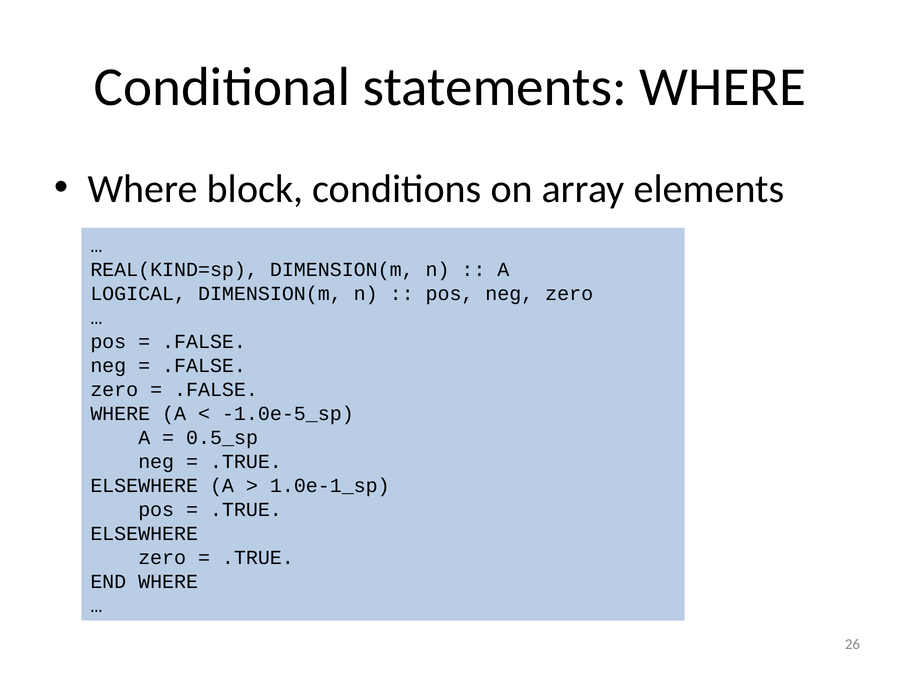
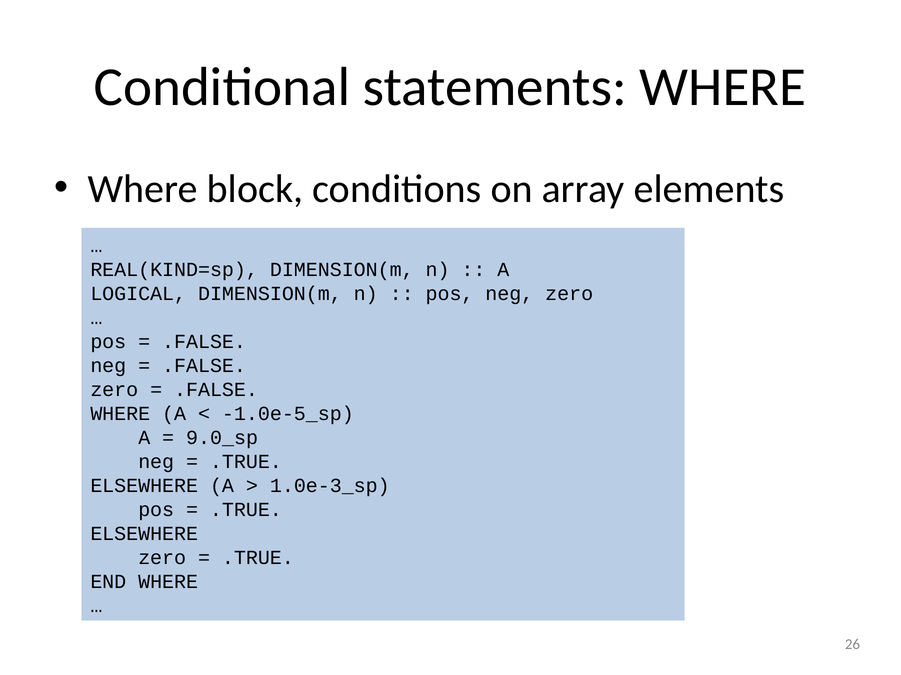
0.5_sp: 0.5_sp -> 9.0_sp
1.0e-1_sp: 1.0e-1_sp -> 1.0e-3_sp
